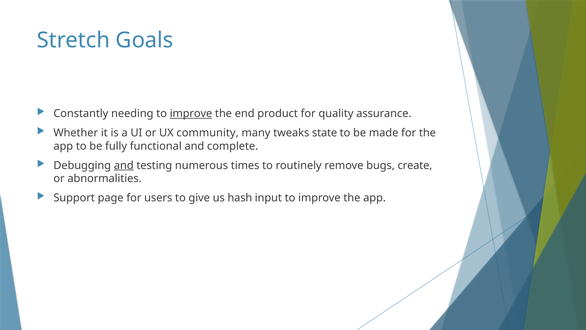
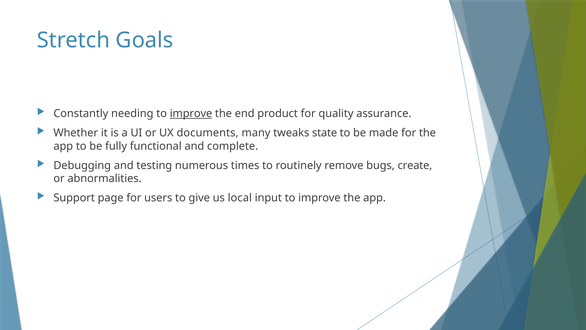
community: community -> documents
and at (124, 165) underline: present -> none
hash: hash -> local
